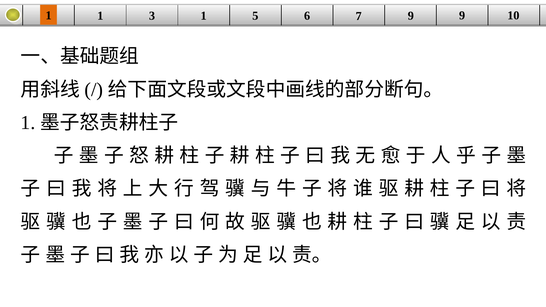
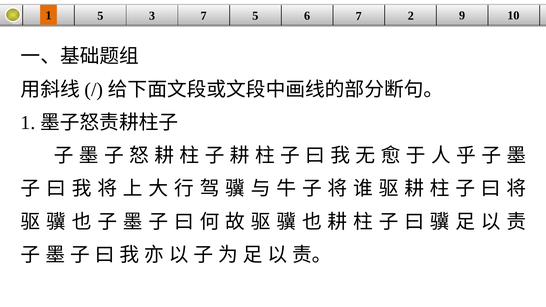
1 1: 1 -> 5
3 1: 1 -> 7
7 9: 9 -> 2
